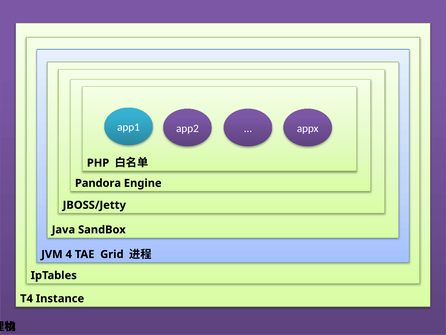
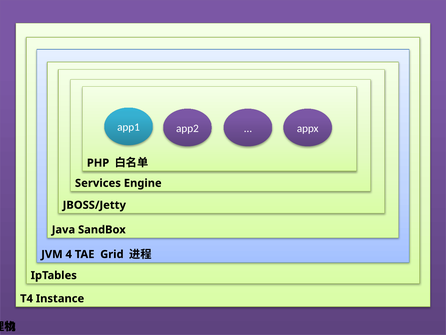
Pandora: Pandora -> Services
